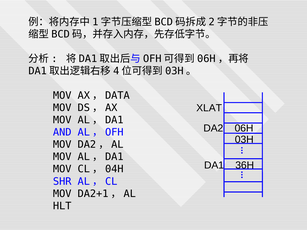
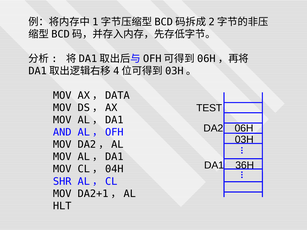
XLAT: XLAT -> TEST
